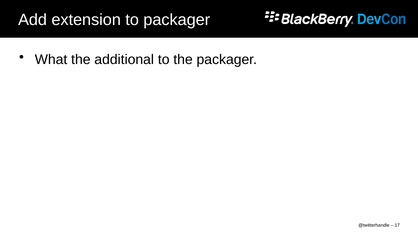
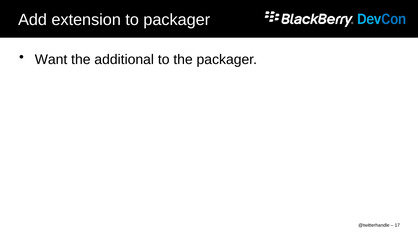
What: What -> Want
